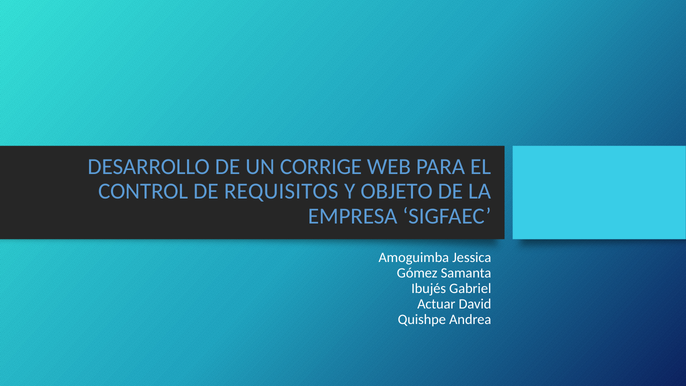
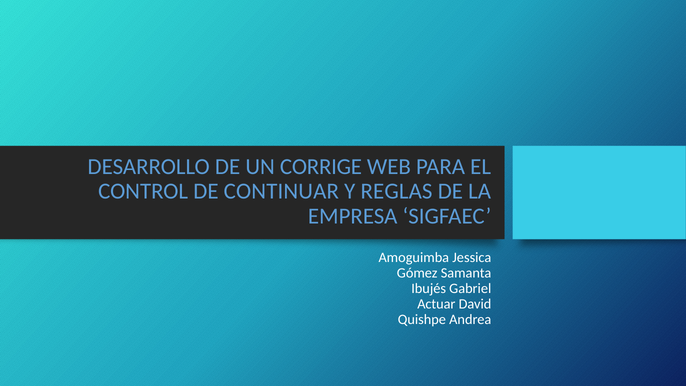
REQUISITOS: REQUISITOS -> CONTINUAR
OBJETO: OBJETO -> REGLAS
